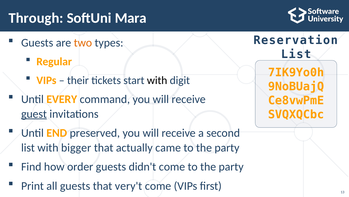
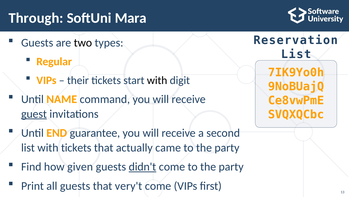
two colour: orange -> black
EVERY: EVERY -> NAME
preserved: preserved -> guarantee
with bigger: bigger -> tickets
order: order -> given
didn't underline: none -> present
